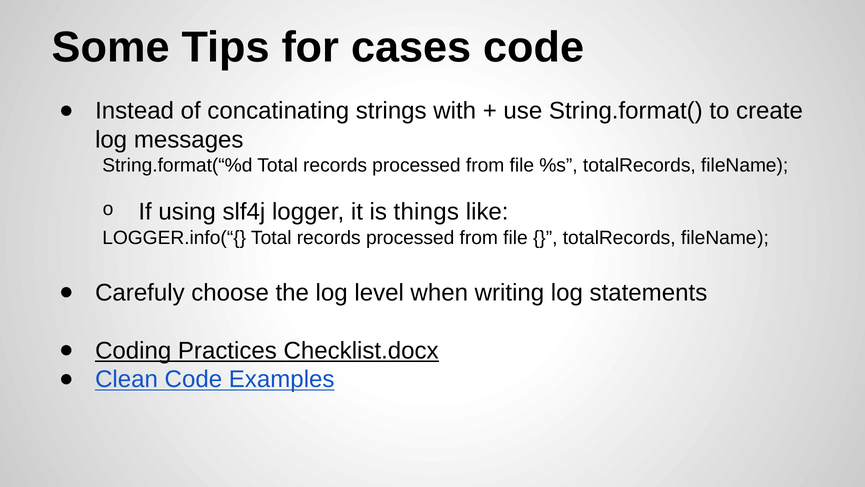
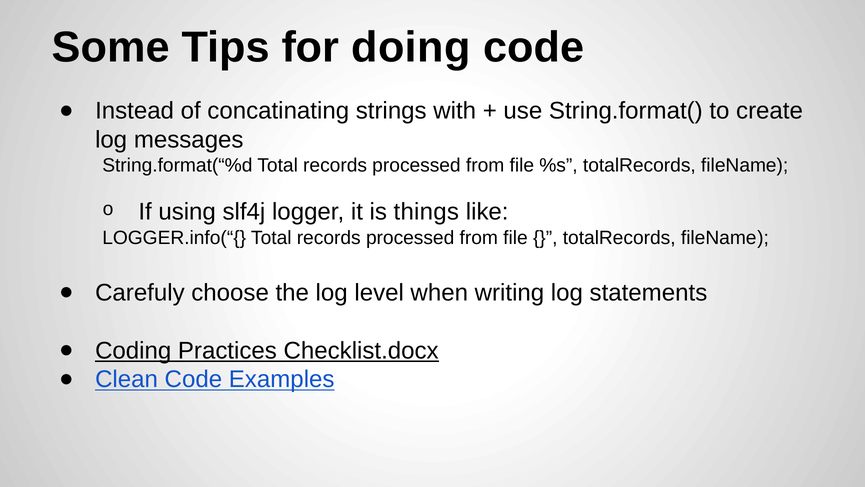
cases: cases -> doing
